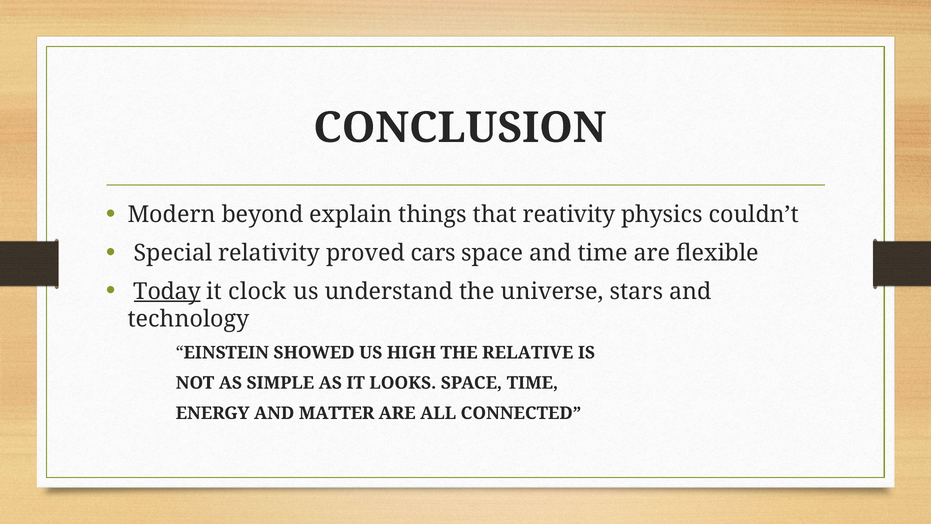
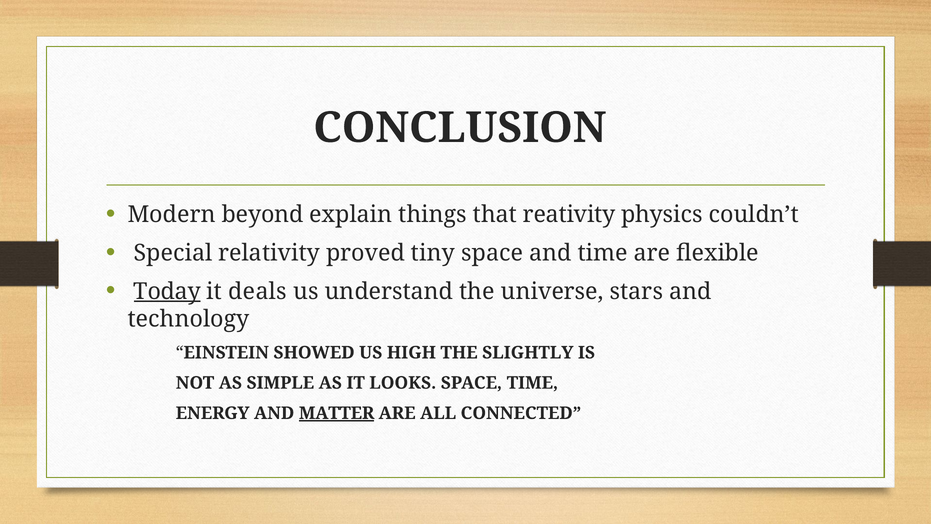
cars: cars -> tiny
clock: clock -> deals
RELATIVE: RELATIVE -> SLIGHTLY
MATTER underline: none -> present
